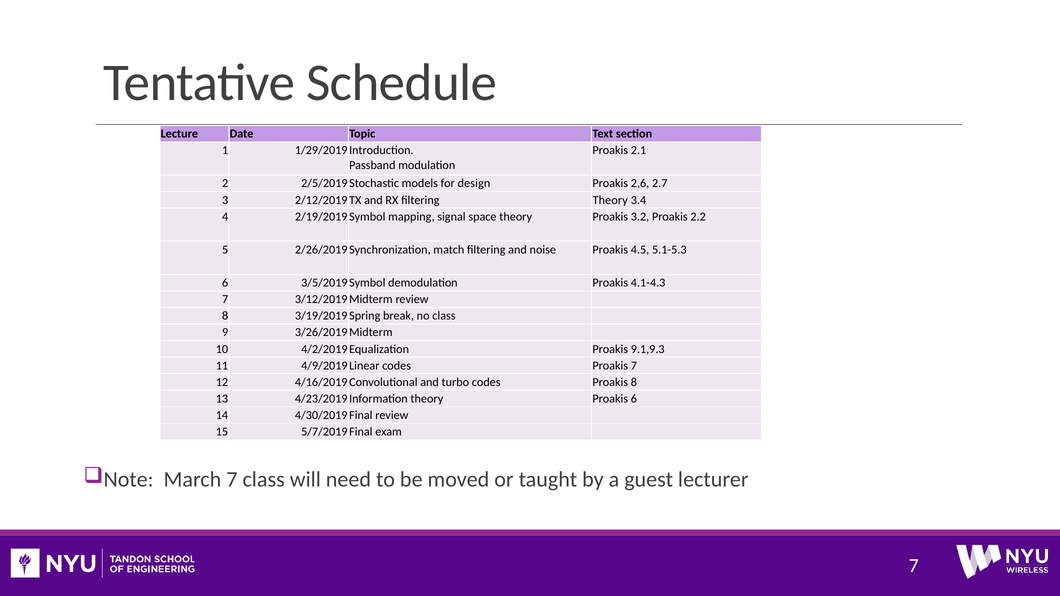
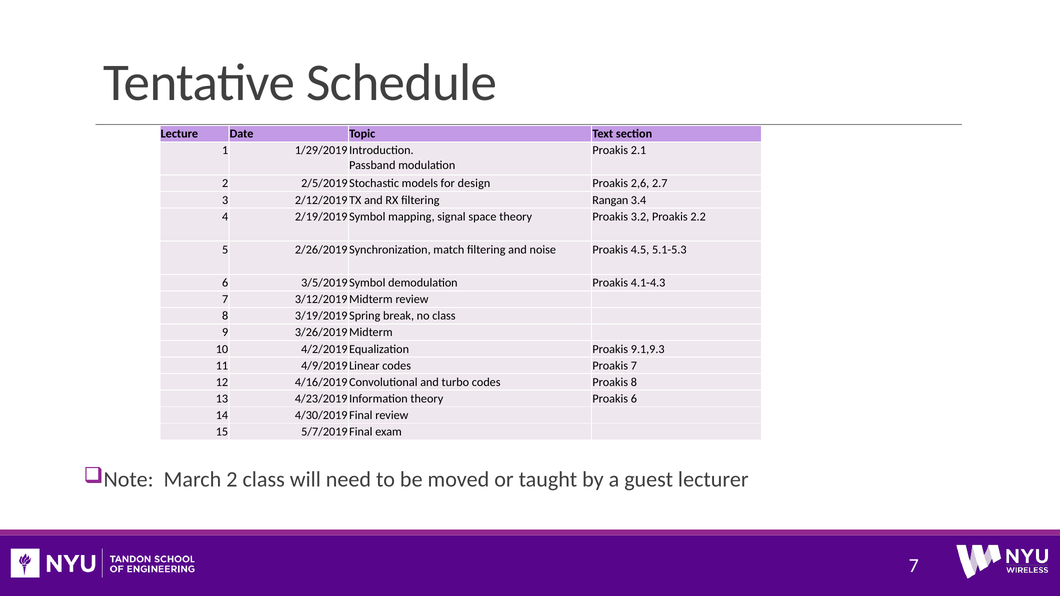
filtering Theory: Theory -> Rangan
March 7: 7 -> 2
